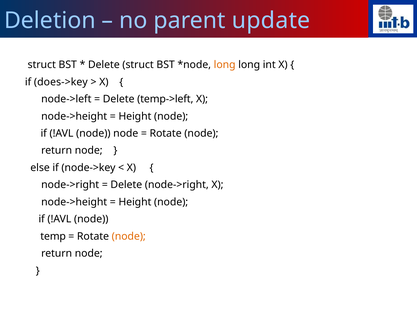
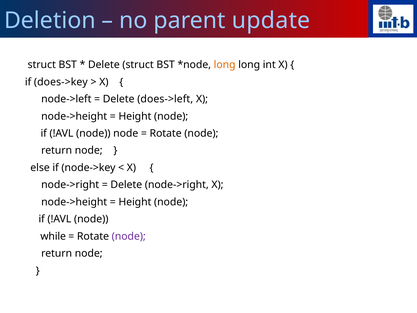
temp->left: temp->left -> does->left
temp: temp -> while
node at (129, 236) colour: orange -> purple
